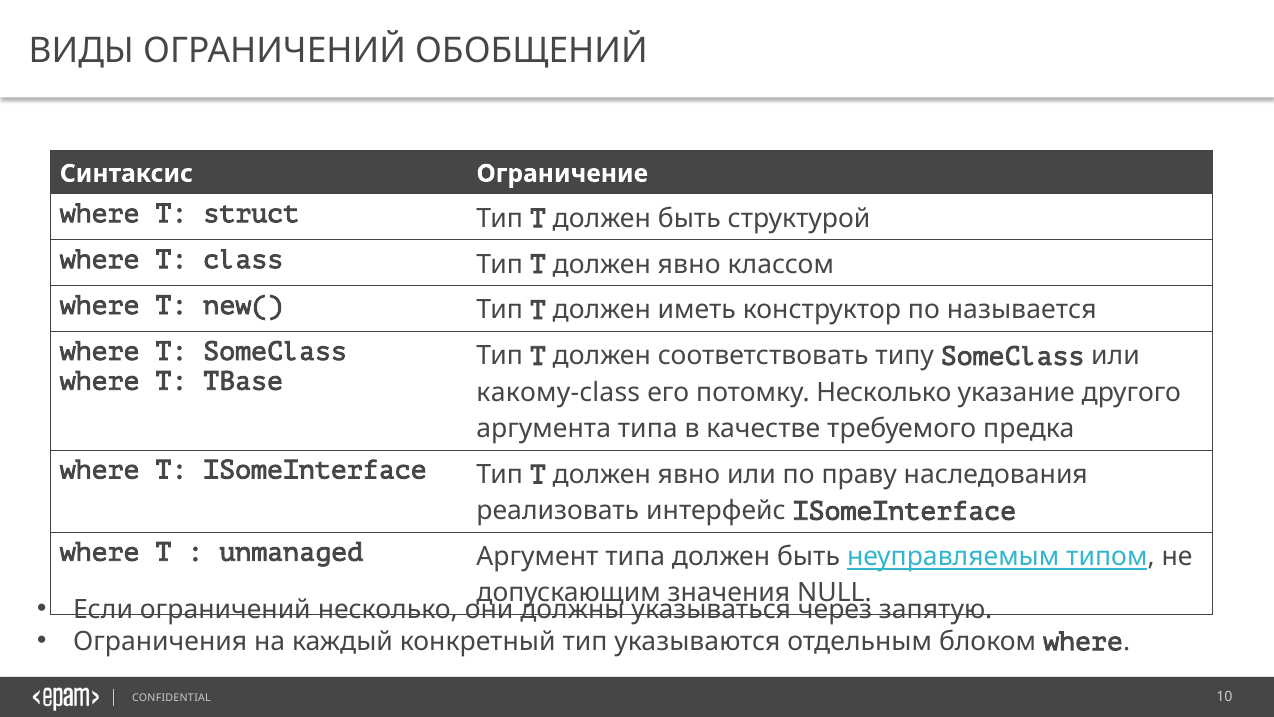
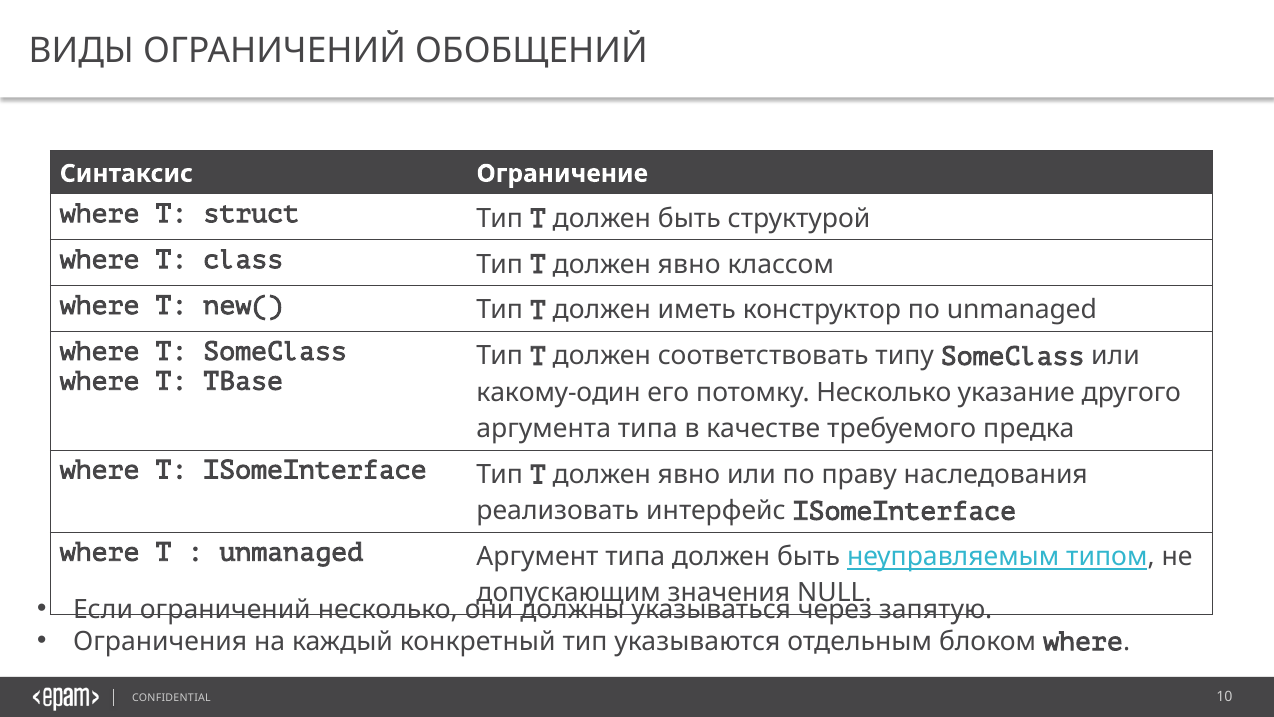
по называется: называется -> unmanaged
какому-class: какому-class -> какому-один
